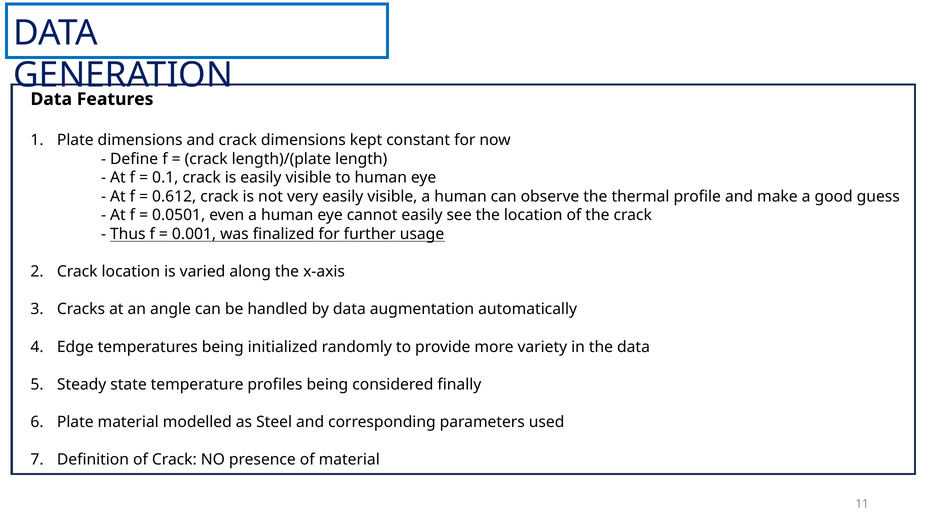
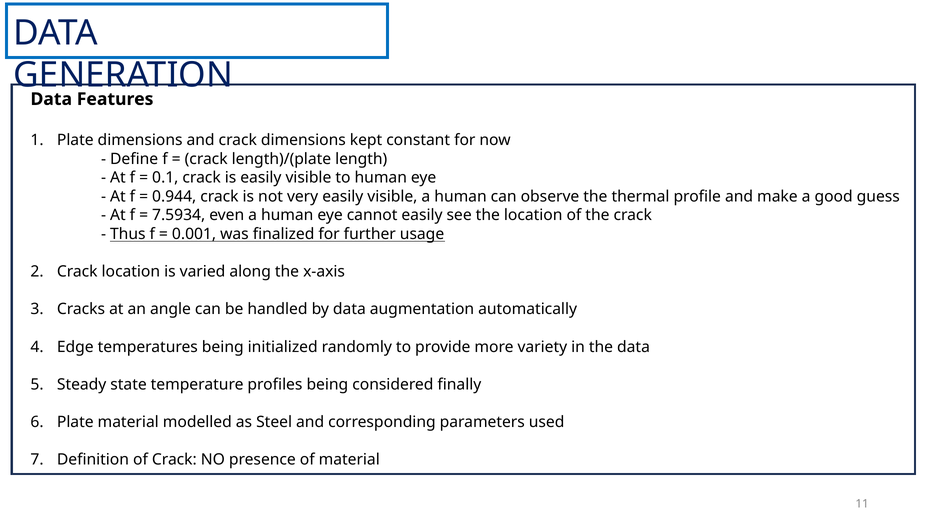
0.612: 0.612 -> 0.944
0.0501: 0.0501 -> 7.5934
